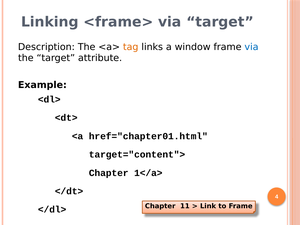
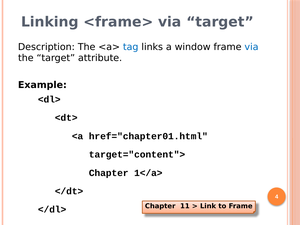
tag colour: orange -> blue
